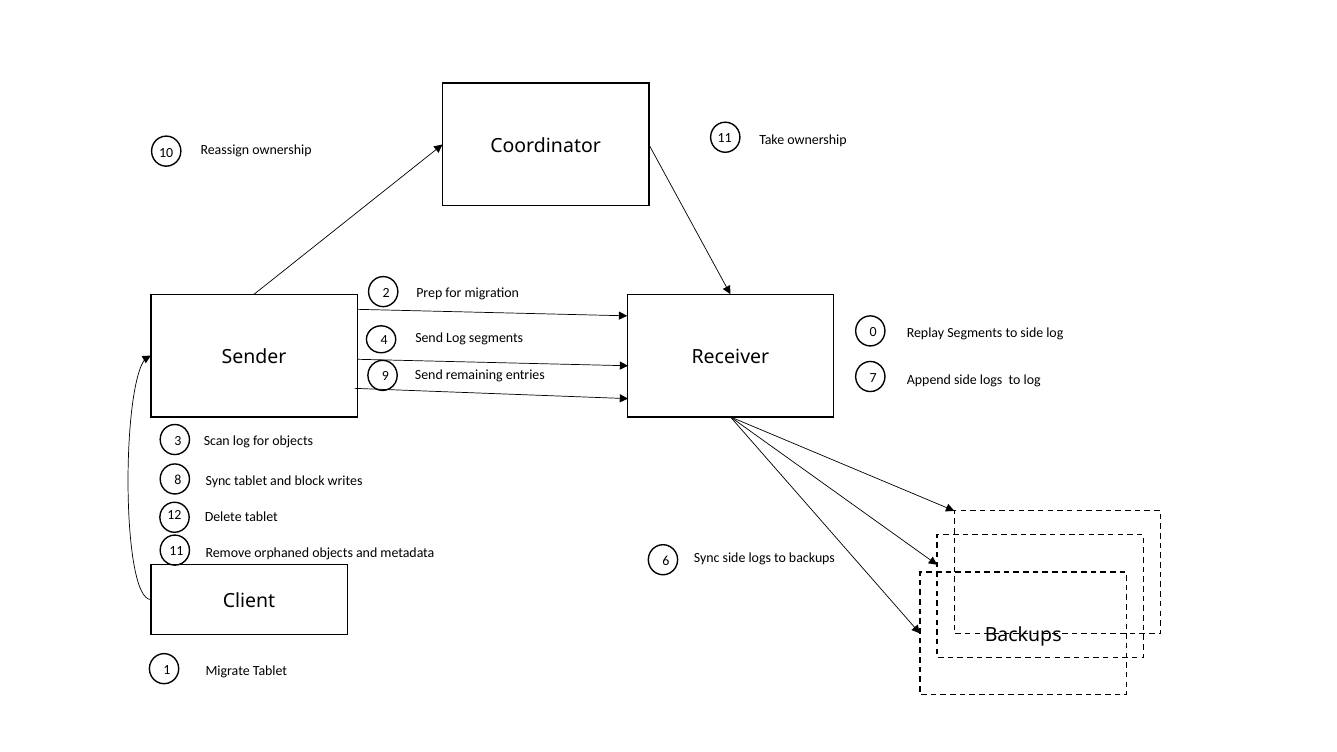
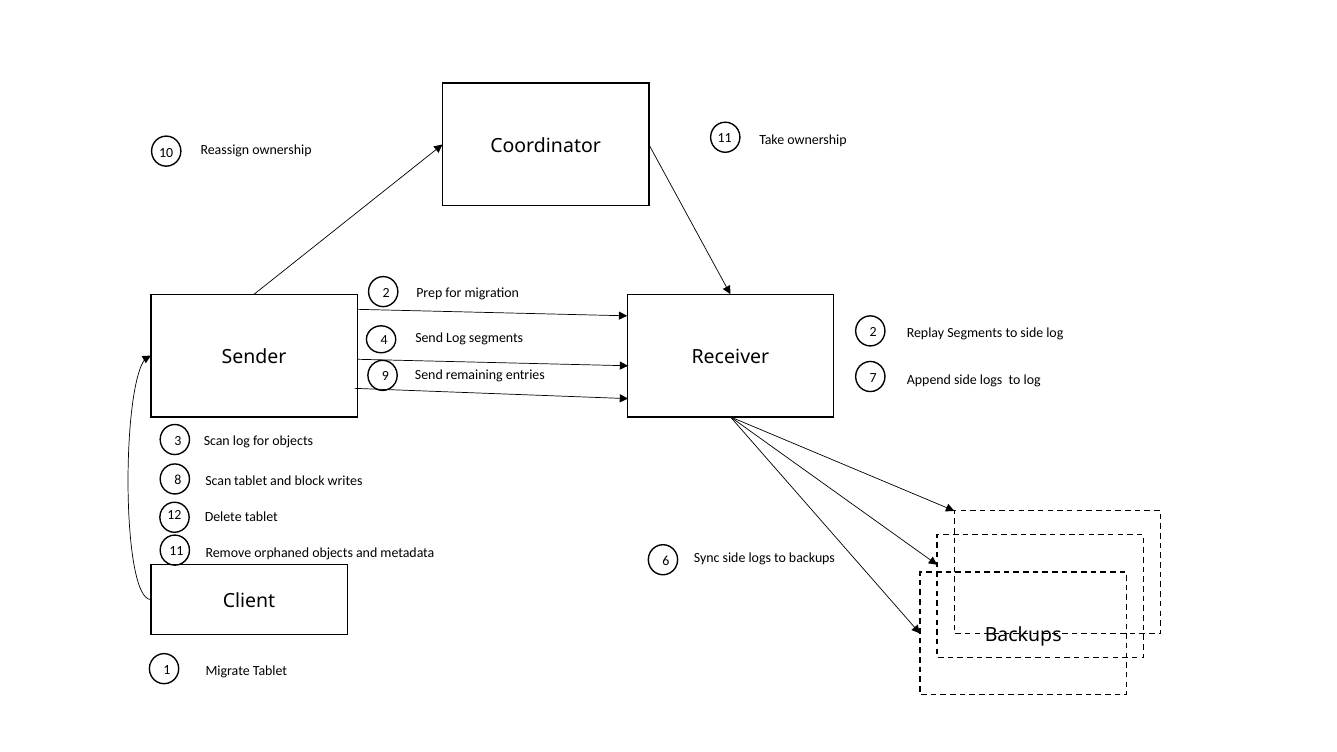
segments 0: 0 -> 2
8 Sync: Sync -> Scan
